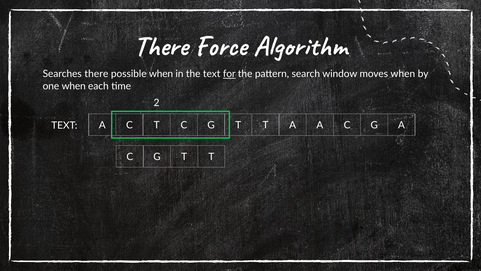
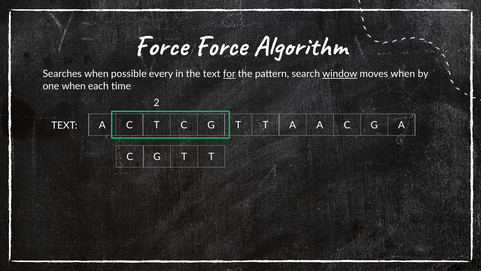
There at (161, 46): There -> Force
Searches there: there -> when
possible when: when -> every
window underline: none -> present
